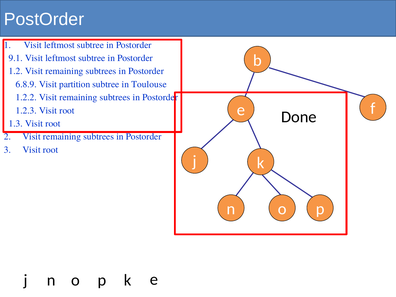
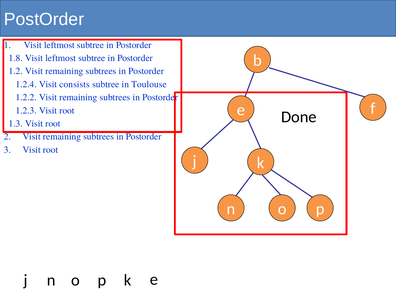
9.1: 9.1 -> 1.8
6.8.9: 6.8.9 -> 1.2.4
partition: partition -> consists
